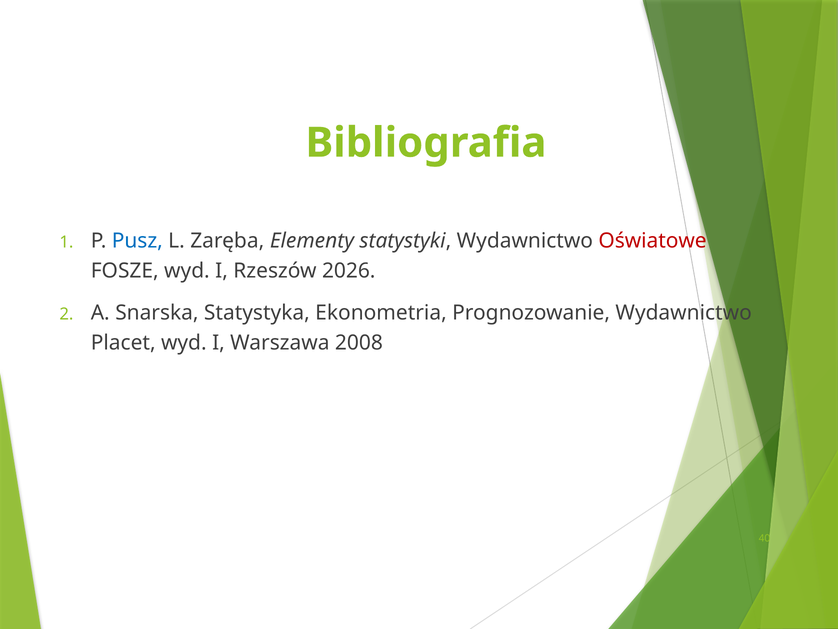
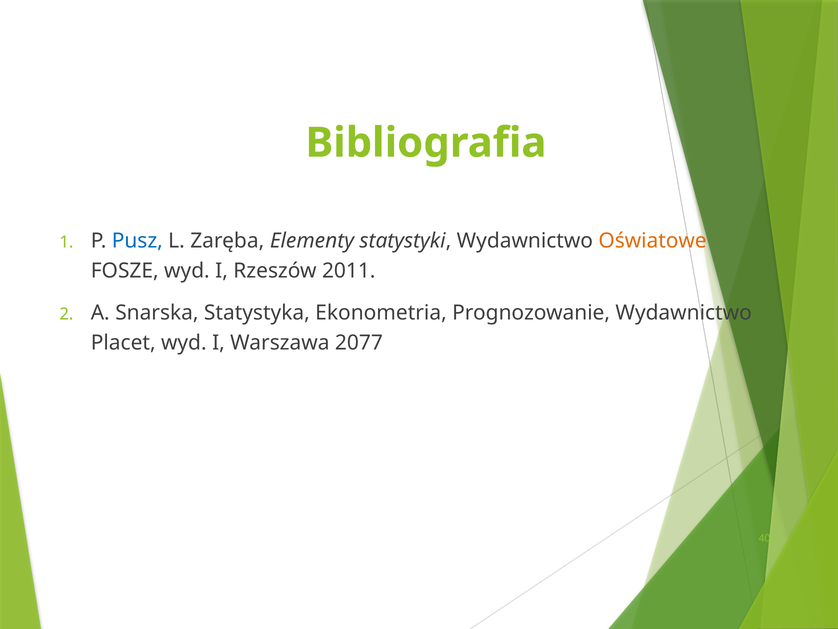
Oświatowe colour: red -> orange
2026: 2026 -> 2011
2008: 2008 -> 2077
